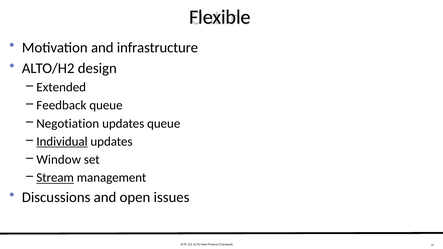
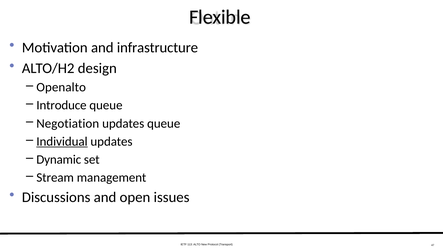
Extended: Extended -> Openalto
Feedback: Feedback -> Introduce
Window: Window -> Dynamic
Stream underline: present -> none
